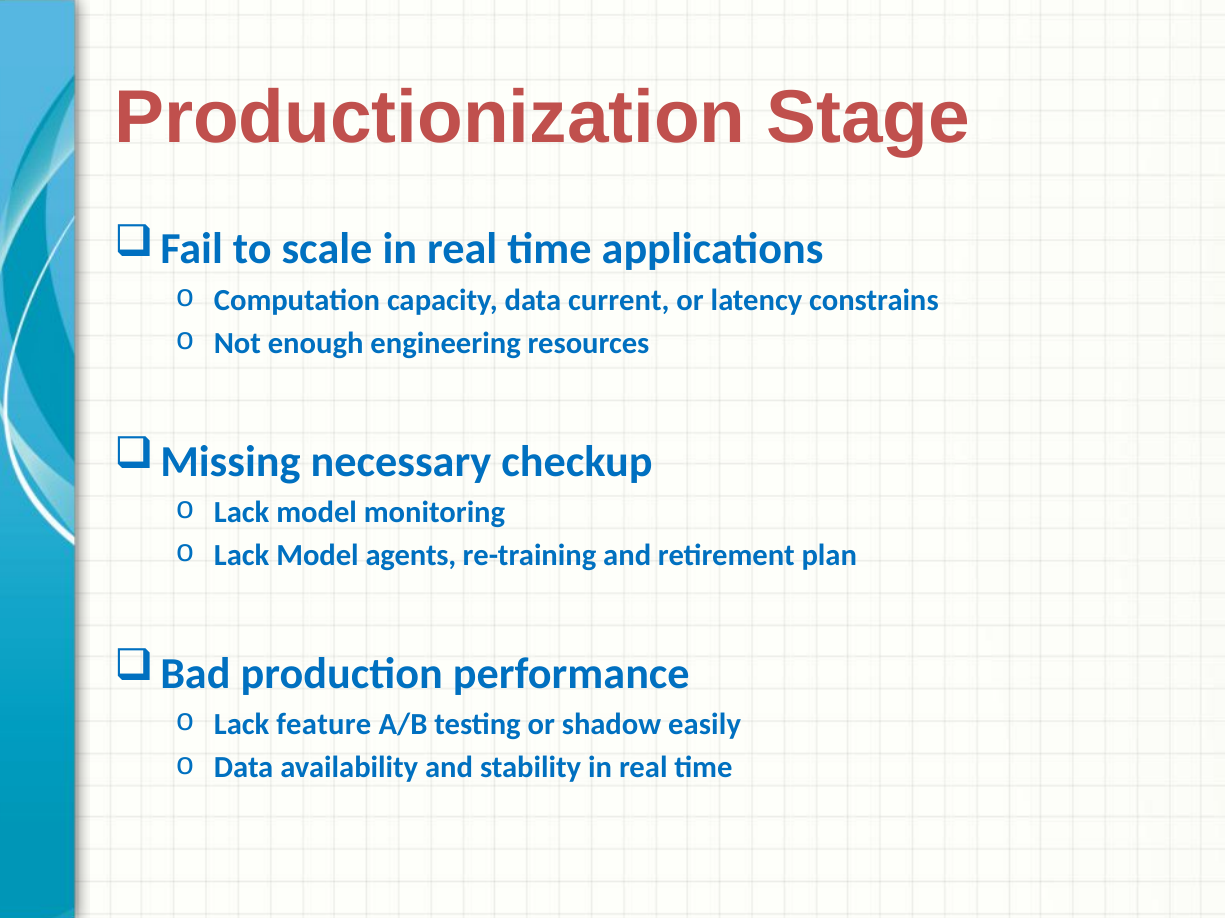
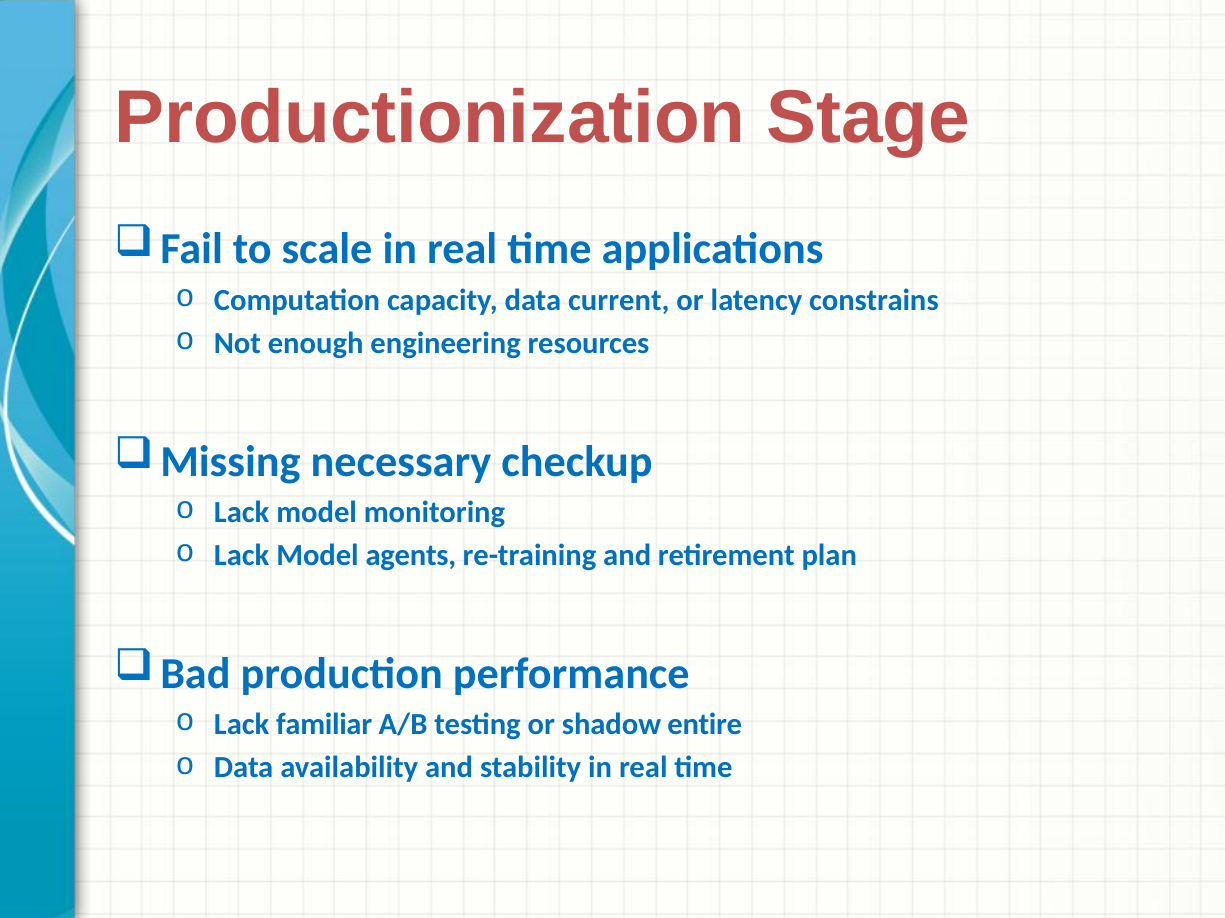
feature: feature -> familiar
easily: easily -> entire
